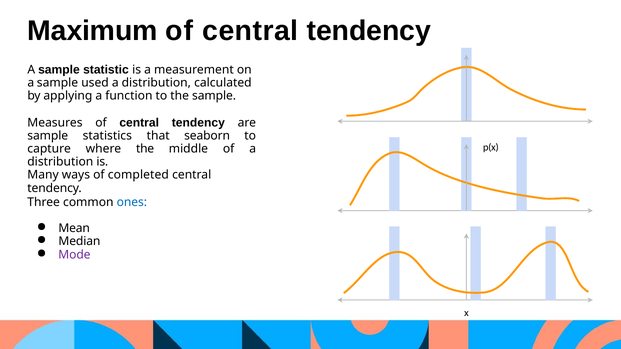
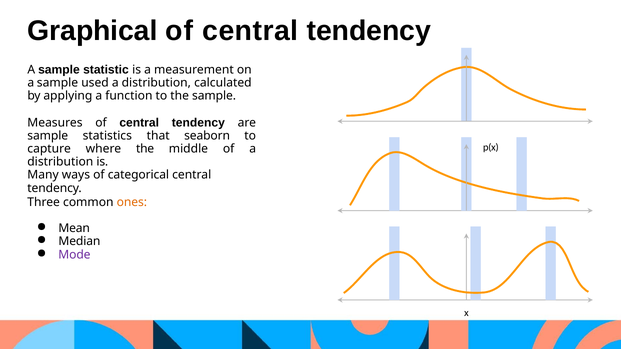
Maximum: Maximum -> Graphical
completed: completed -> categorical
ones colour: blue -> orange
